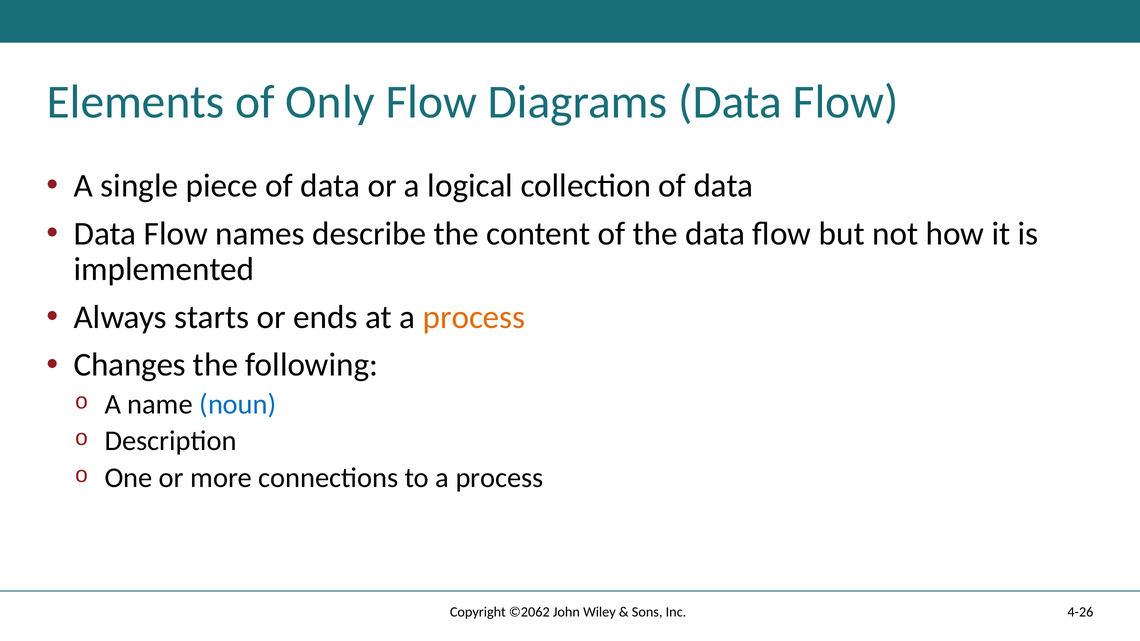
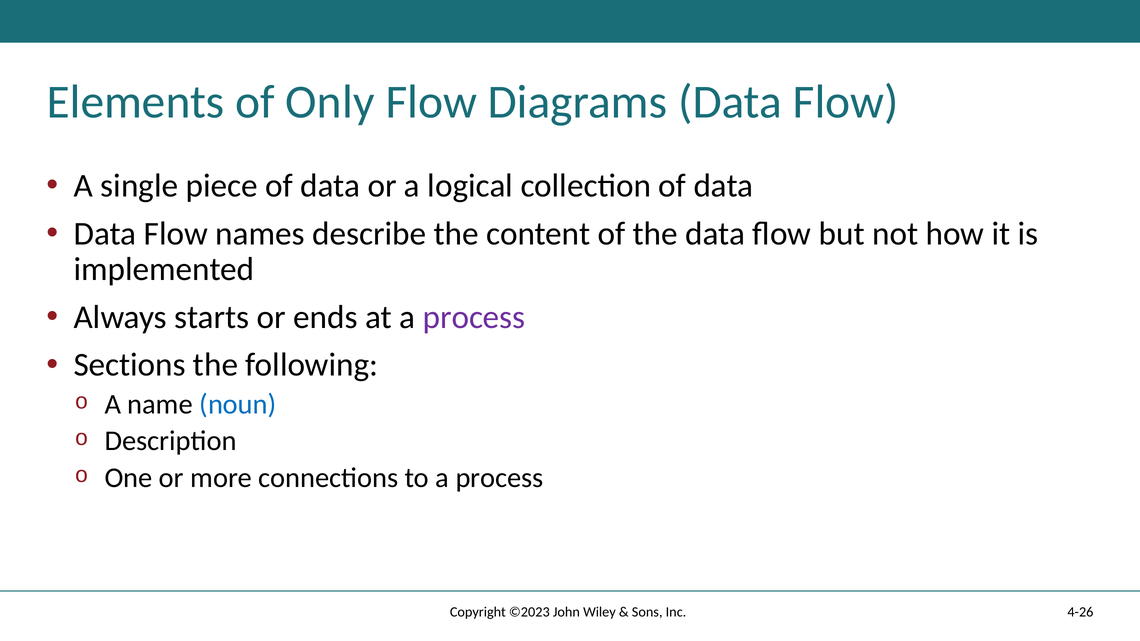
process at (474, 317) colour: orange -> purple
Changes: Changes -> Sections
©2062: ©2062 -> ©2023
